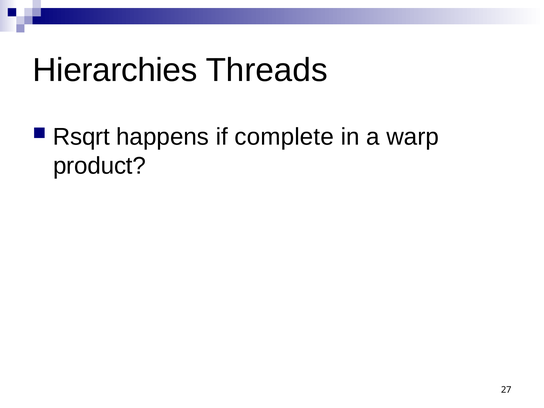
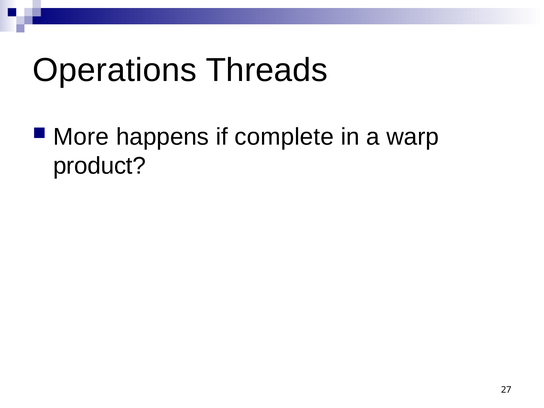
Hierarchies: Hierarchies -> Operations
Rsqrt: Rsqrt -> More
